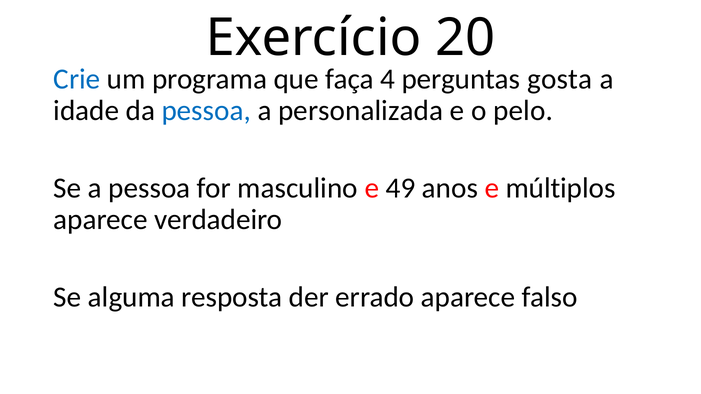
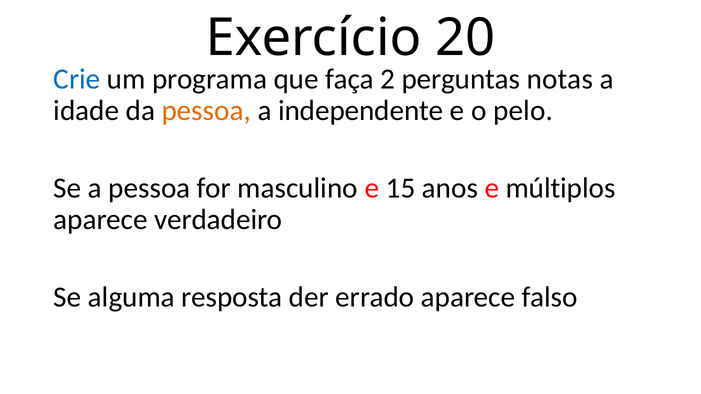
4: 4 -> 2
gosta: gosta -> notas
pessoa at (206, 111) colour: blue -> orange
personalizada: personalizada -> independente
49: 49 -> 15
